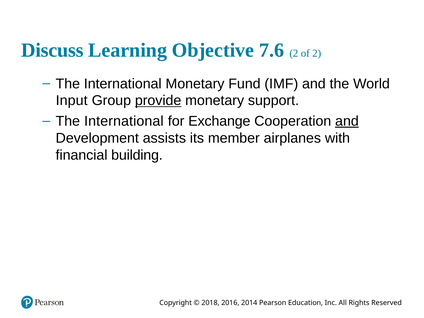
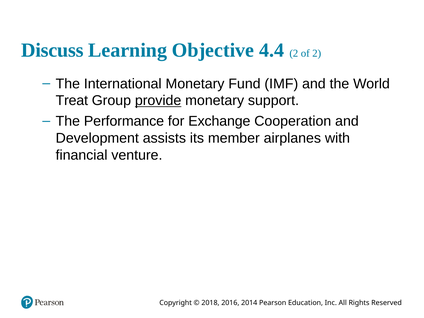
7.6: 7.6 -> 4.4
Input: Input -> Treat
International at (124, 121): International -> Performance
and at (347, 121) underline: present -> none
building: building -> venture
